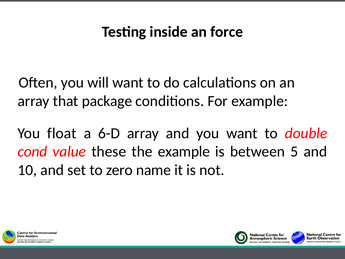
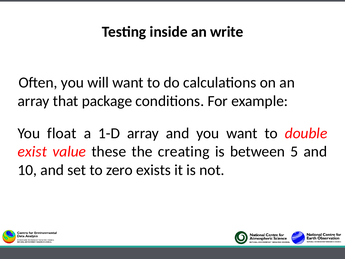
force: force -> write
6-D: 6-D -> 1-D
cond: cond -> exist
the example: example -> creating
name: name -> exists
